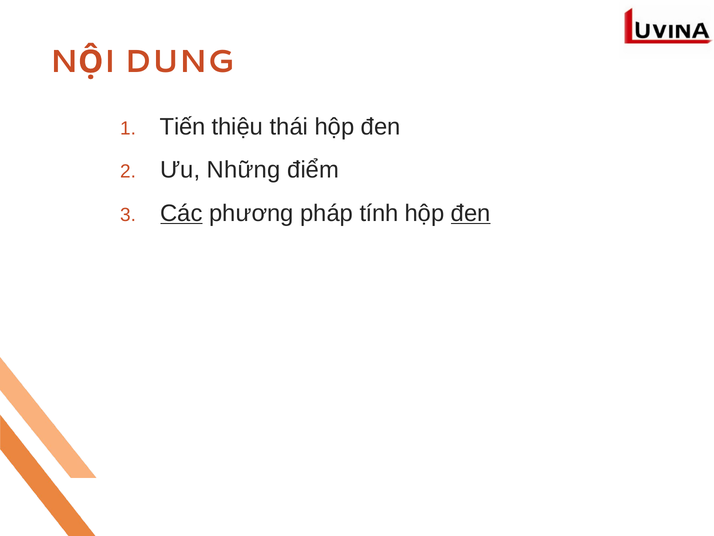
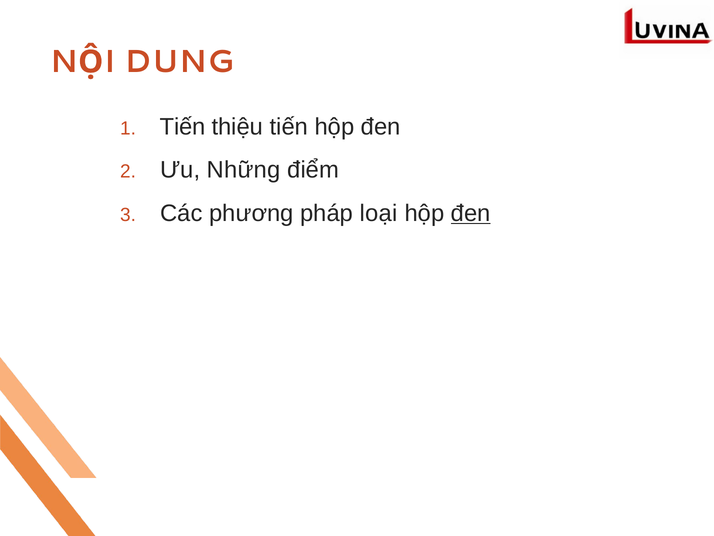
thiệu thái: thái -> tiến
Các underline: present -> none
tính: tính -> loại
